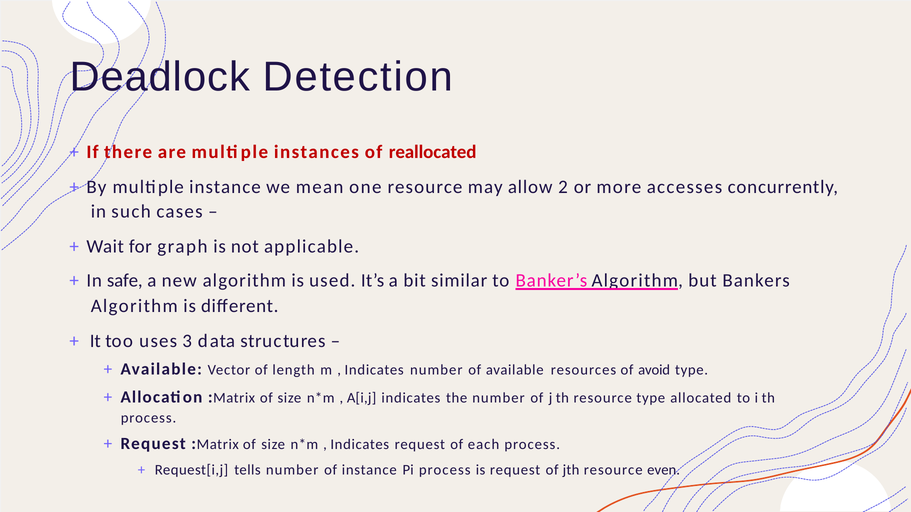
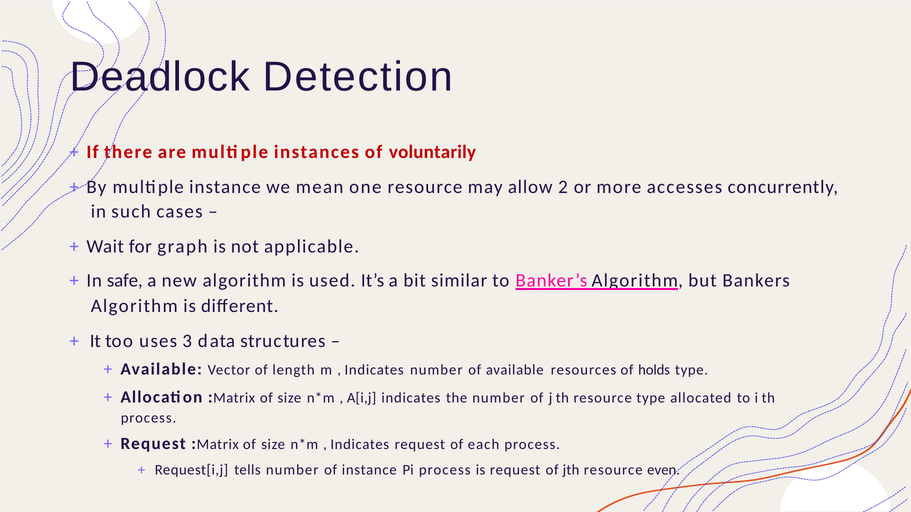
reallocated: reallocated -> voluntarily
avoid: avoid -> holds
